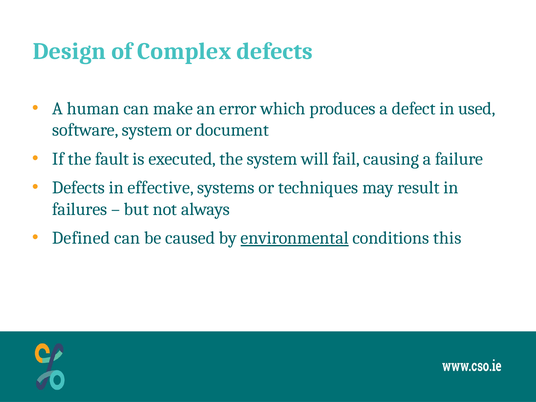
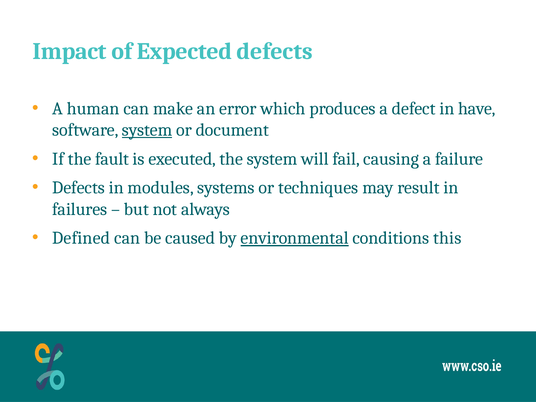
Design: Design -> Impact
Complex: Complex -> Expected
used: used -> have
system at (147, 130) underline: none -> present
effective: effective -> modules
